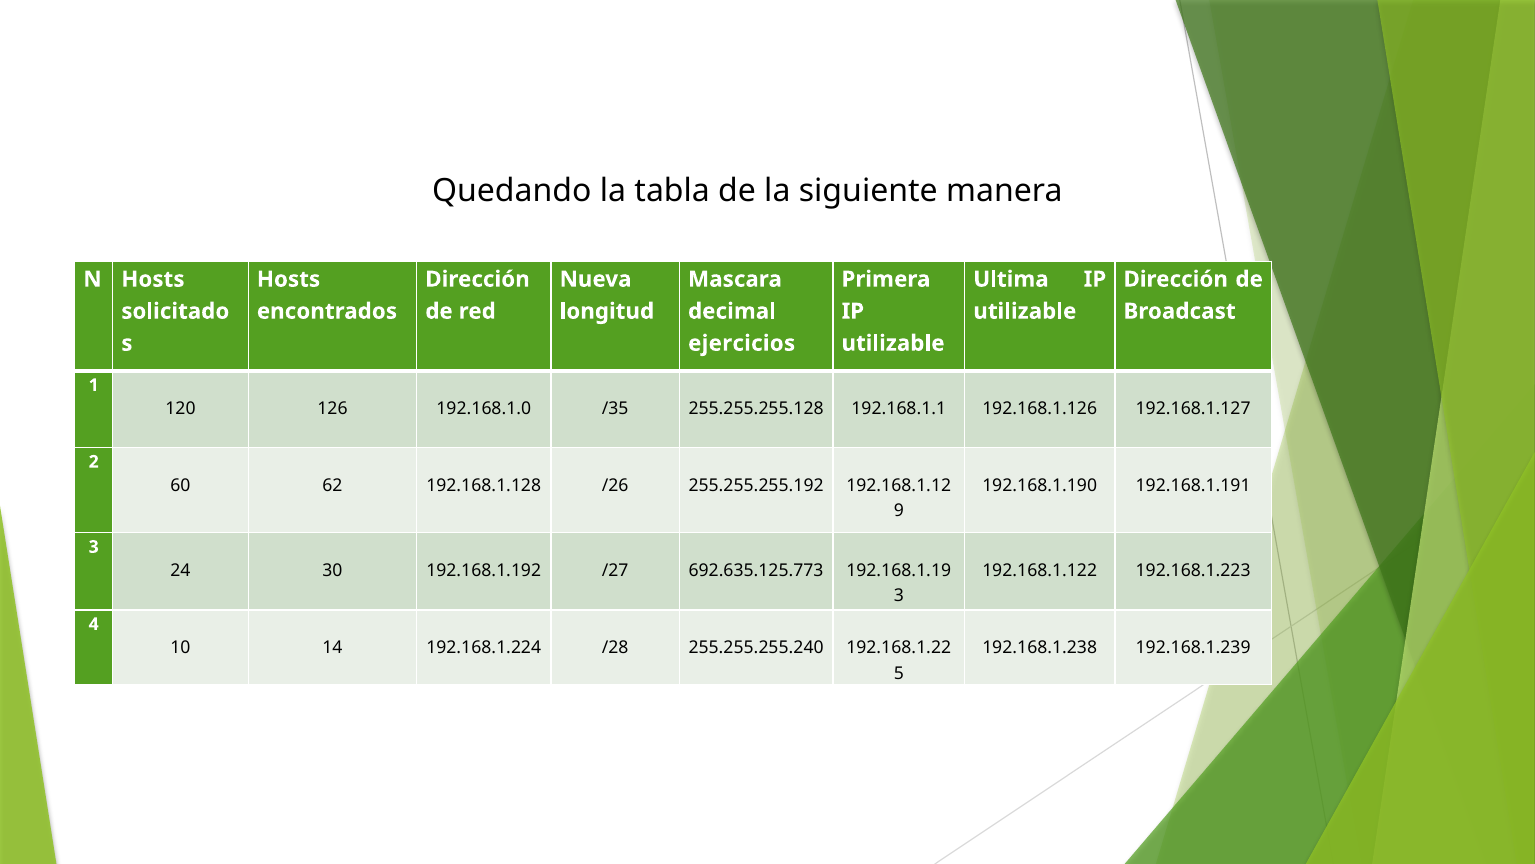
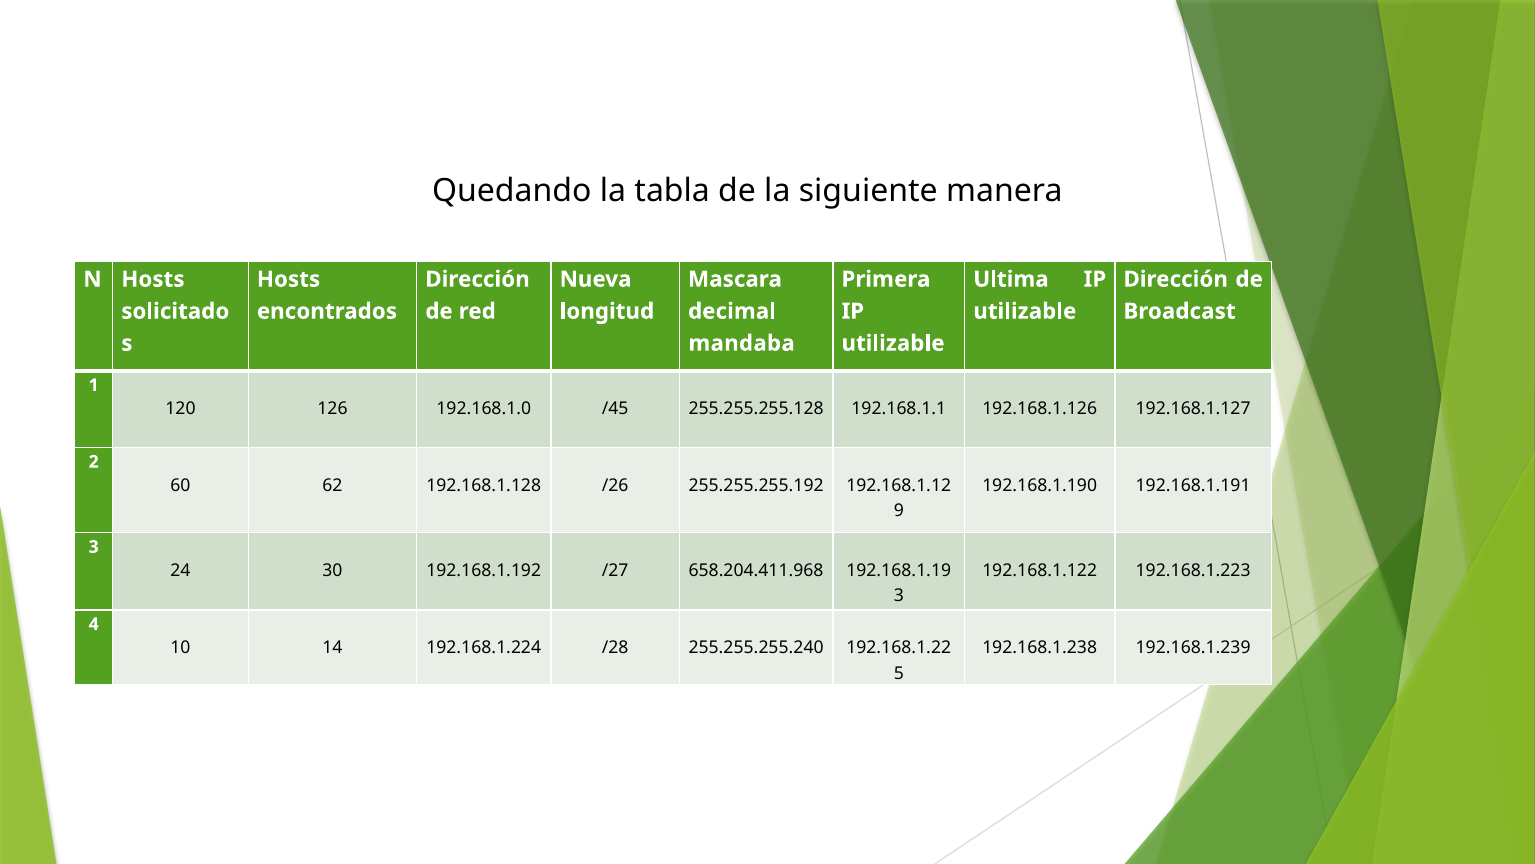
ejercicios: ejercicios -> mandaba
/35: /35 -> /45
692.635.125.773: 692.635.125.773 -> 658.204.411.968
